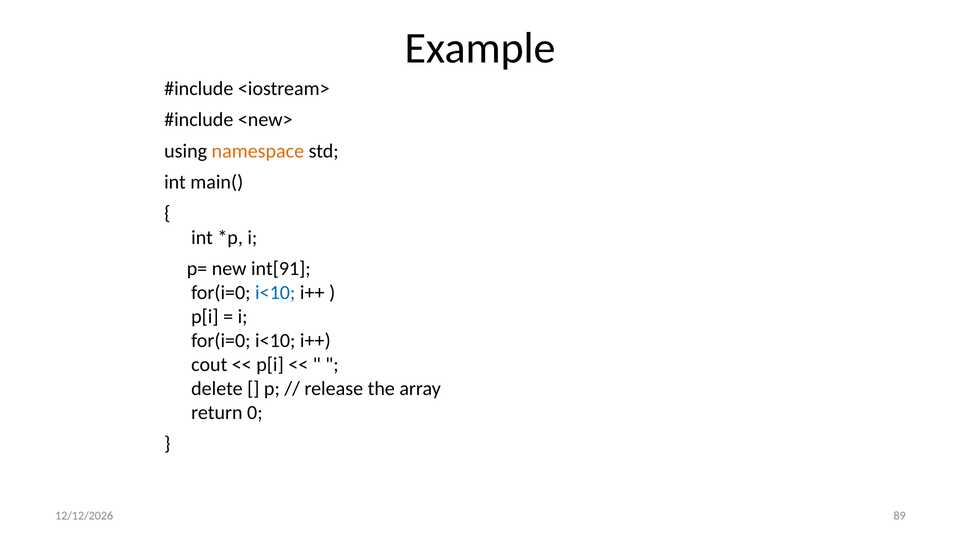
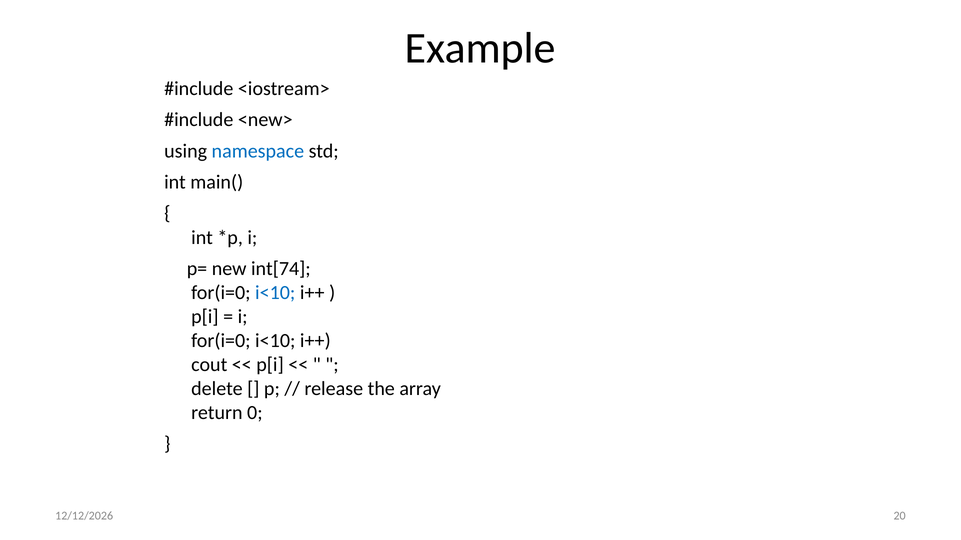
namespace colour: orange -> blue
int[91: int[91 -> int[74
89: 89 -> 20
